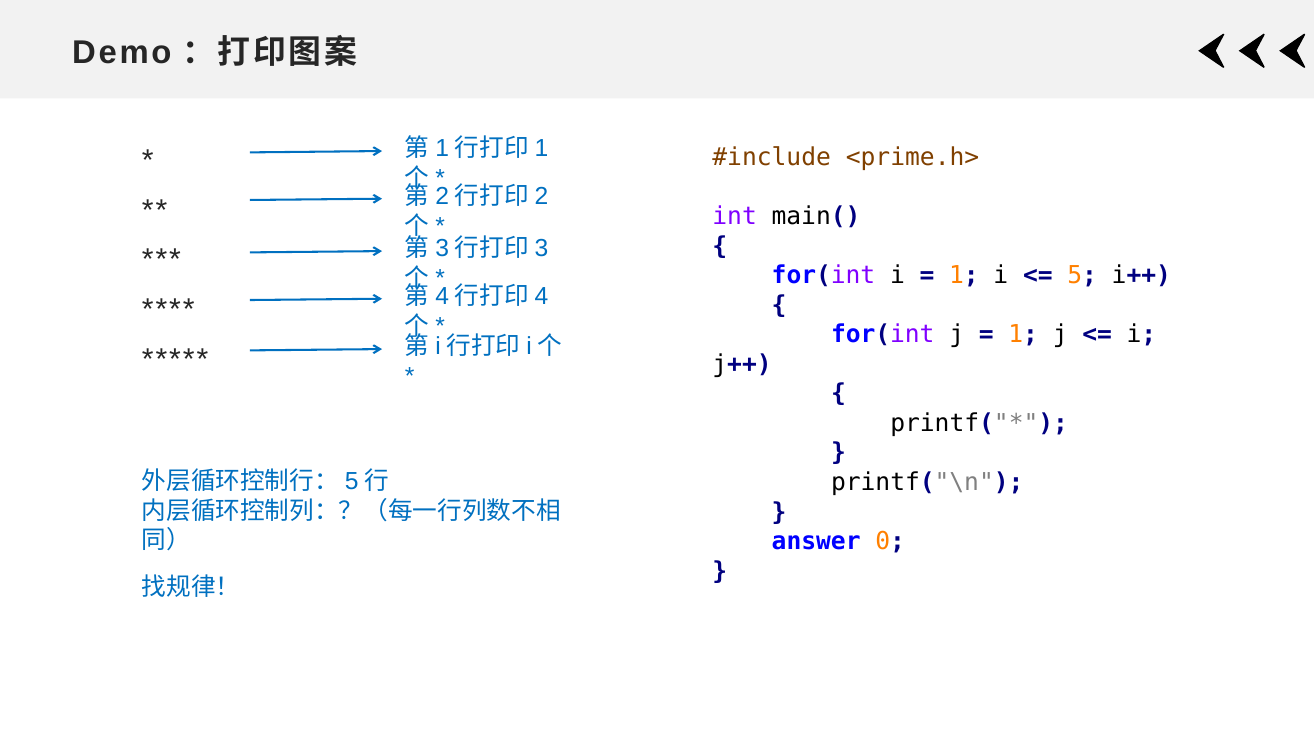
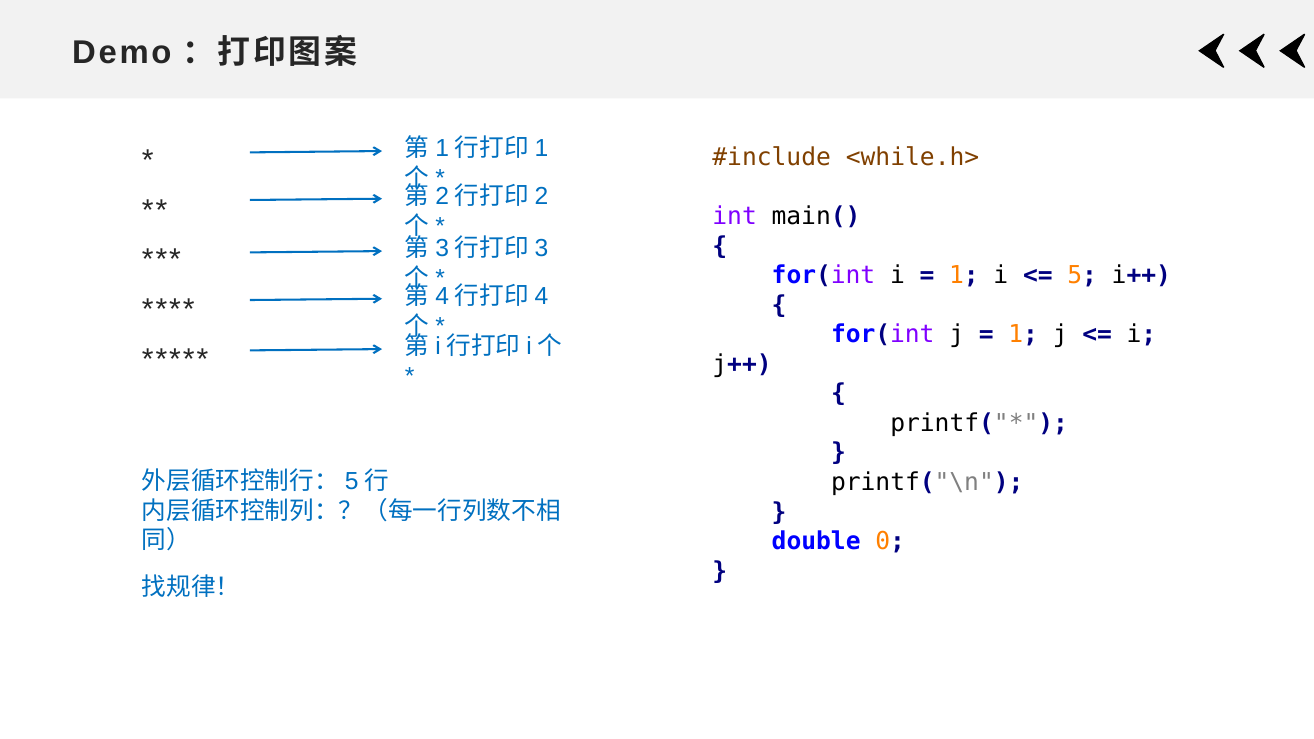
<prime.h>: <prime.h> -> <while.h>
answer: answer -> double
